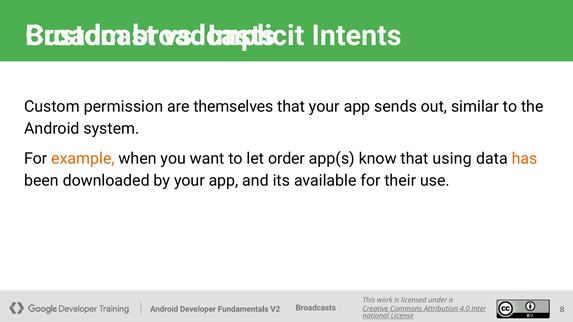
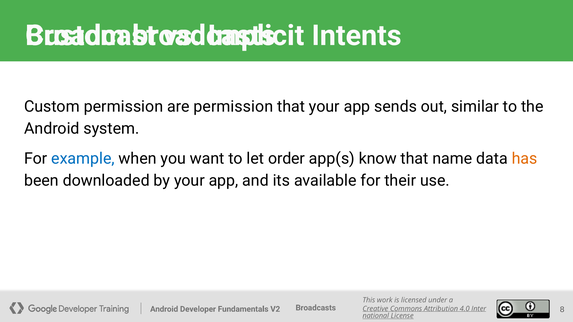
are themselves: themselves -> permission
example colour: orange -> blue
using: using -> name
